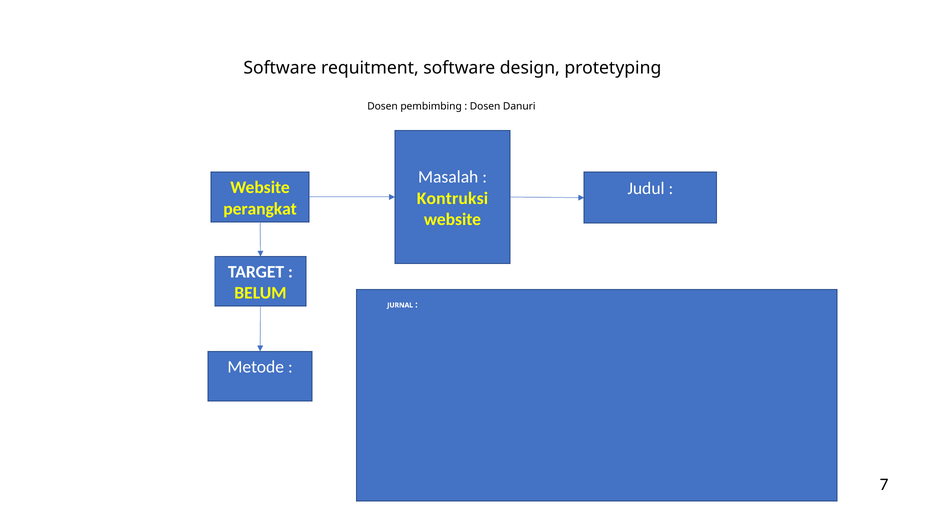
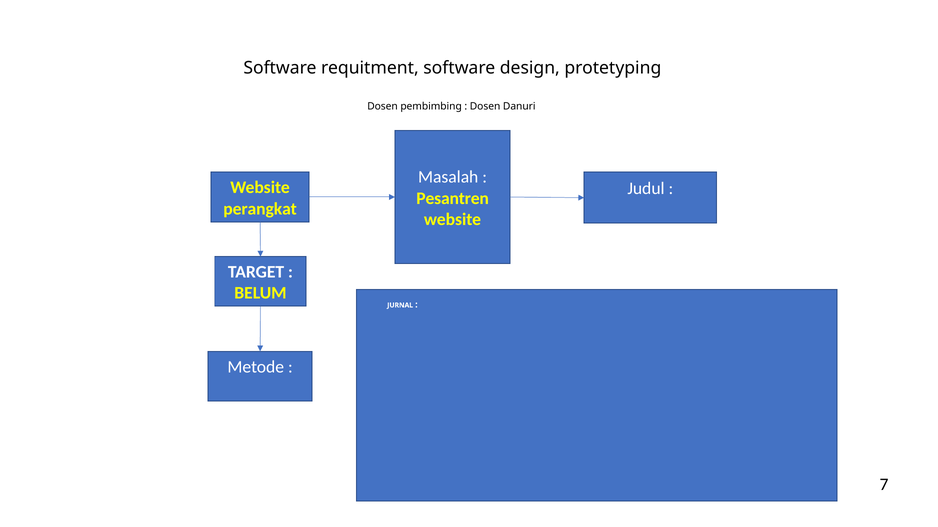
Kontruksi: Kontruksi -> Pesantren
